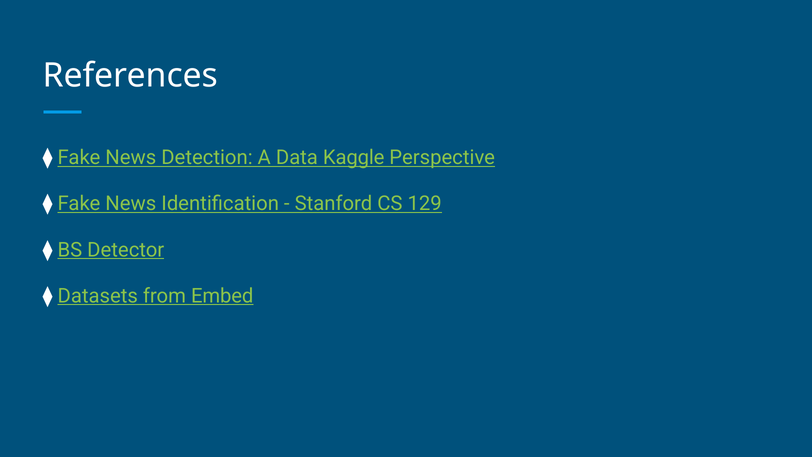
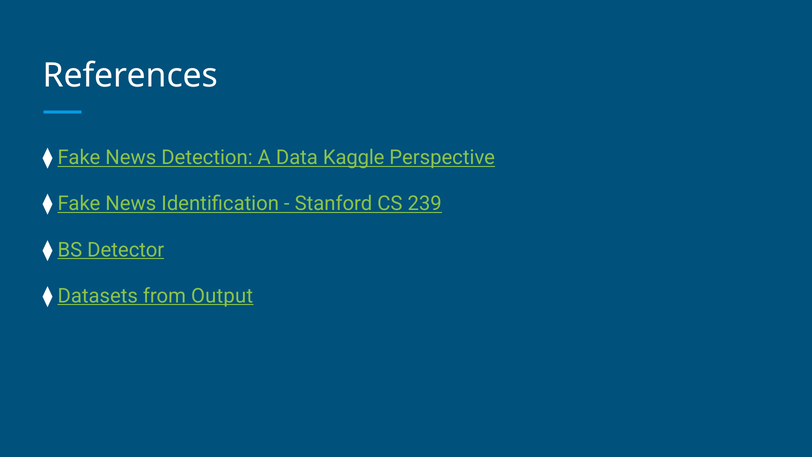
129: 129 -> 239
Embed: Embed -> Output
